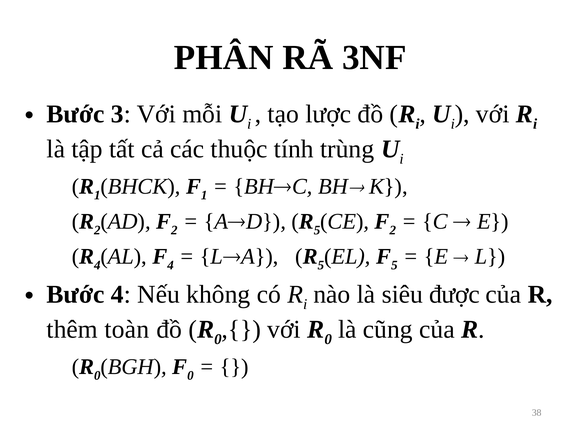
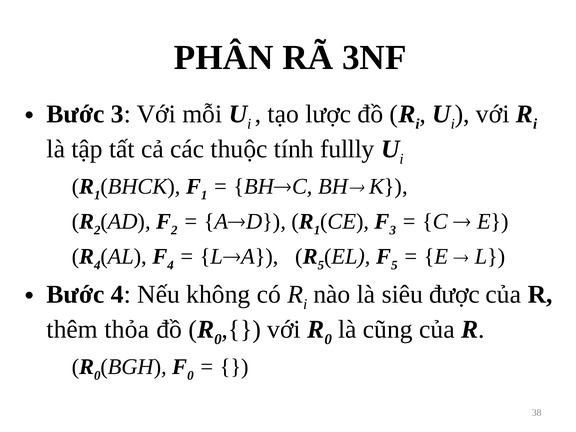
trùng: trùng -> fullly
5 at (317, 230): 5 -> 1
2 at (393, 230): 2 -> 3
toàn: toàn -> thỏa
